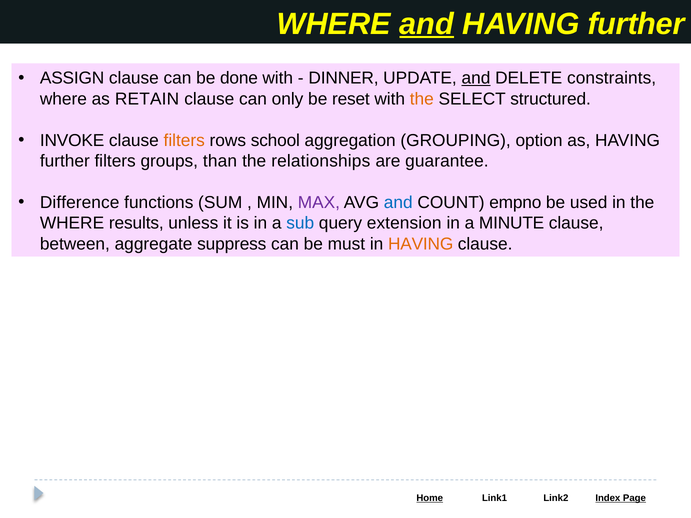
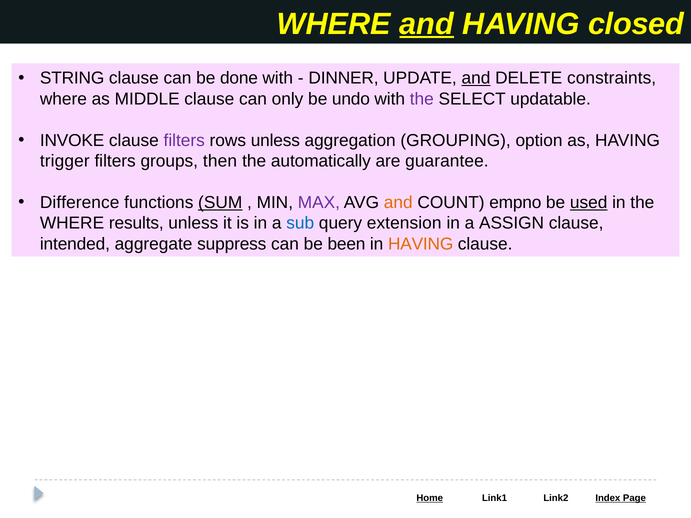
further at (636, 24): further -> closed
ASSIGN: ASSIGN -> STRING
RETAIN: RETAIN -> MIDDLE
reset: reset -> undo
the at (422, 99) colour: orange -> purple
structured: structured -> updatable
filters at (184, 140) colour: orange -> purple
rows school: school -> unless
further at (65, 161): further -> trigger
than: than -> then
relationships: relationships -> automatically
SUM underline: none -> present
and at (398, 203) colour: blue -> orange
used underline: none -> present
MINUTE: MINUTE -> ASSIGN
between: between -> intended
must: must -> been
